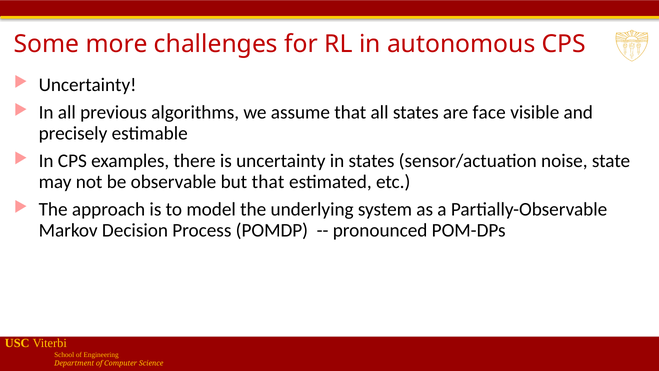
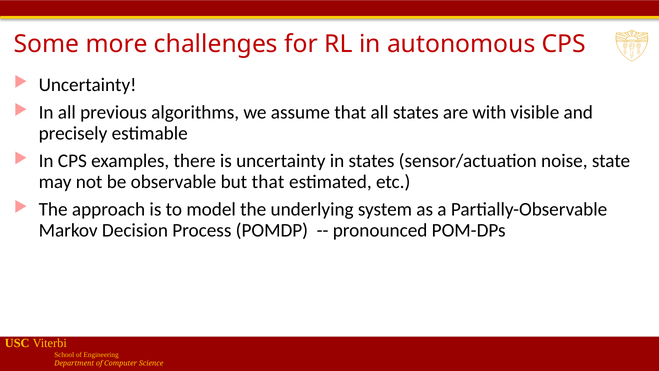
face: face -> with
